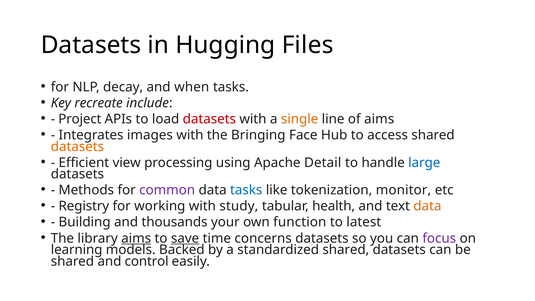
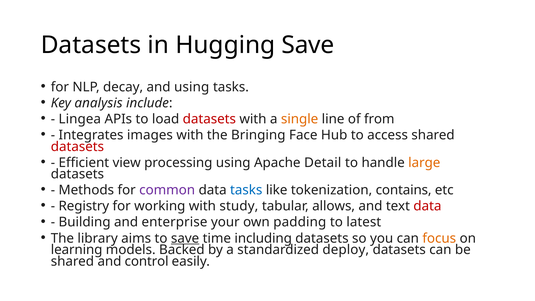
Hugging Files: Files -> Save
and when: when -> using
recreate: recreate -> analysis
Project: Project -> Lingea
of aims: aims -> from
datasets at (77, 147) colour: orange -> red
large colour: blue -> orange
monitor: monitor -> contains
health: health -> allows
data at (427, 206) colour: orange -> red
thousands: thousands -> enterprise
function: function -> padding
aims at (136, 238) underline: present -> none
concerns: concerns -> including
focus colour: purple -> orange
standardized shared: shared -> deploy
